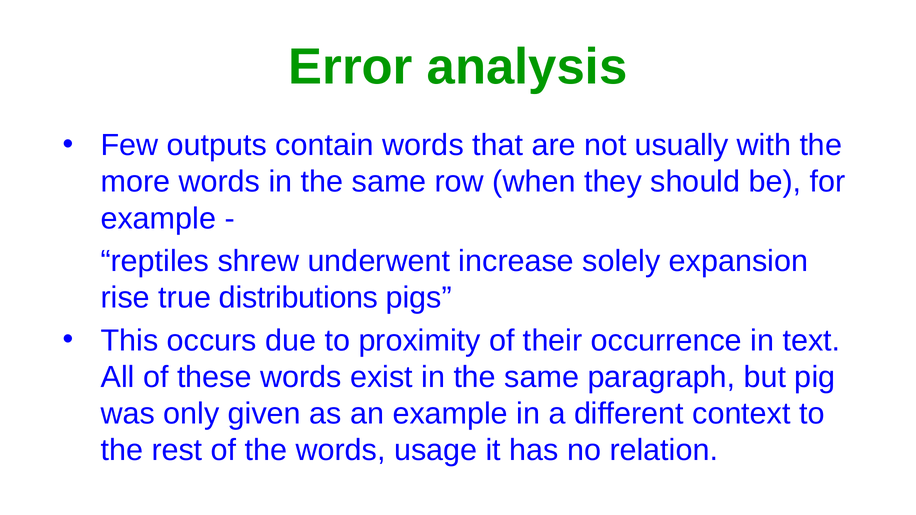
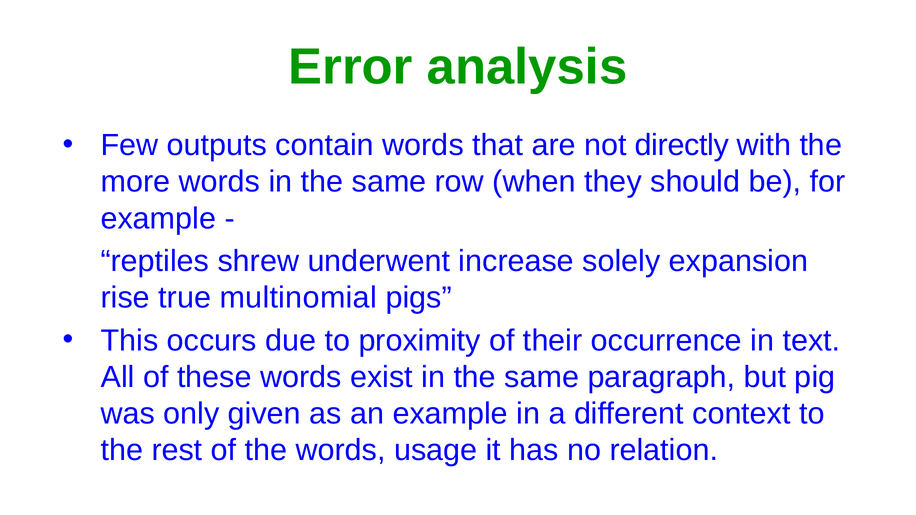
usually: usually -> directly
distributions: distributions -> multinomial
